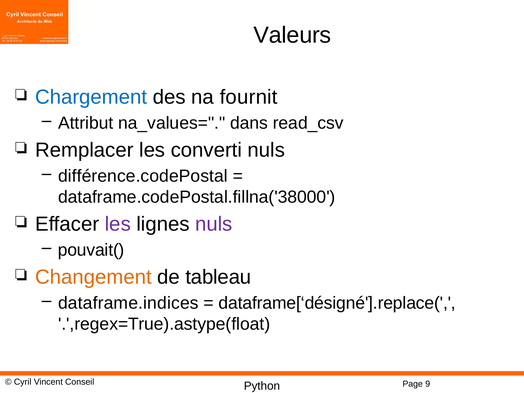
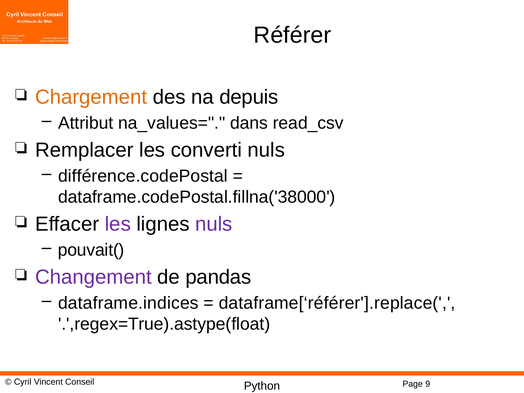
Valeurs: Valeurs -> Référer
Chargement colour: blue -> orange
fournit: fournit -> depuis
Changement colour: orange -> purple
tableau: tableau -> pandas
dataframe[‘désigné'].replace(: dataframe[‘désigné'].replace( -> dataframe[‘référer'].replace(
